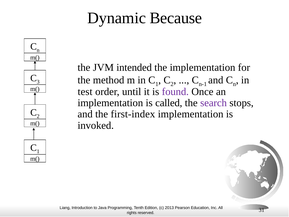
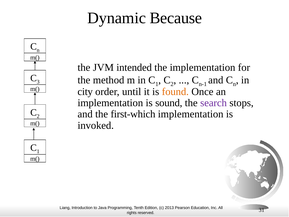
test: test -> city
found colour: purple -> orange
called: called -> sound
first-index: first-index -> first-which
